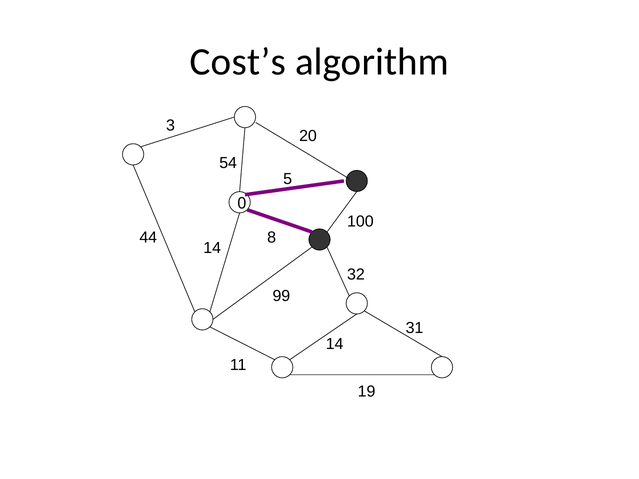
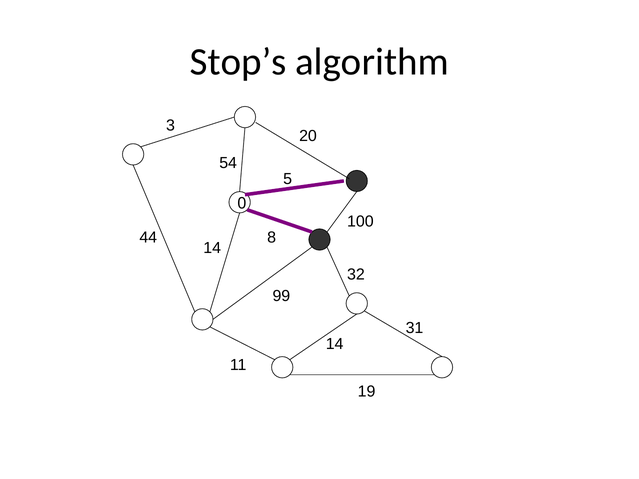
Cost’s: Cost’s -> Stop’s
